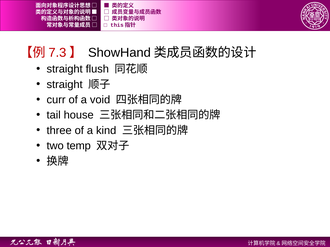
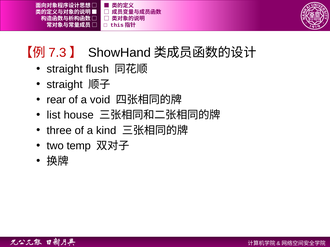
curr: curr -> rear
tail: tail -> list
